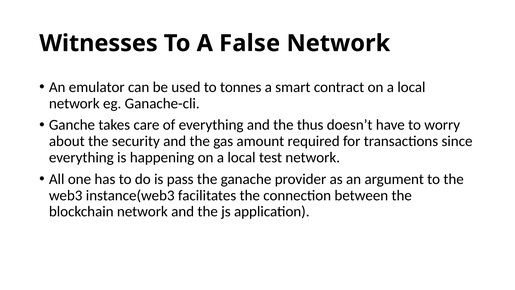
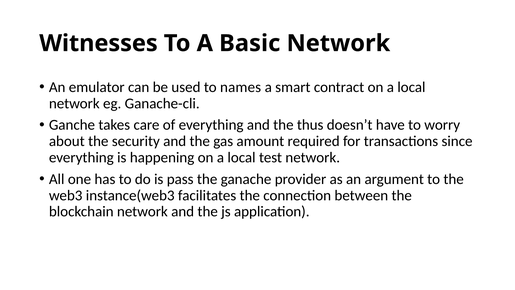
False: False -> Basic
tonnes: tonnes -> names
